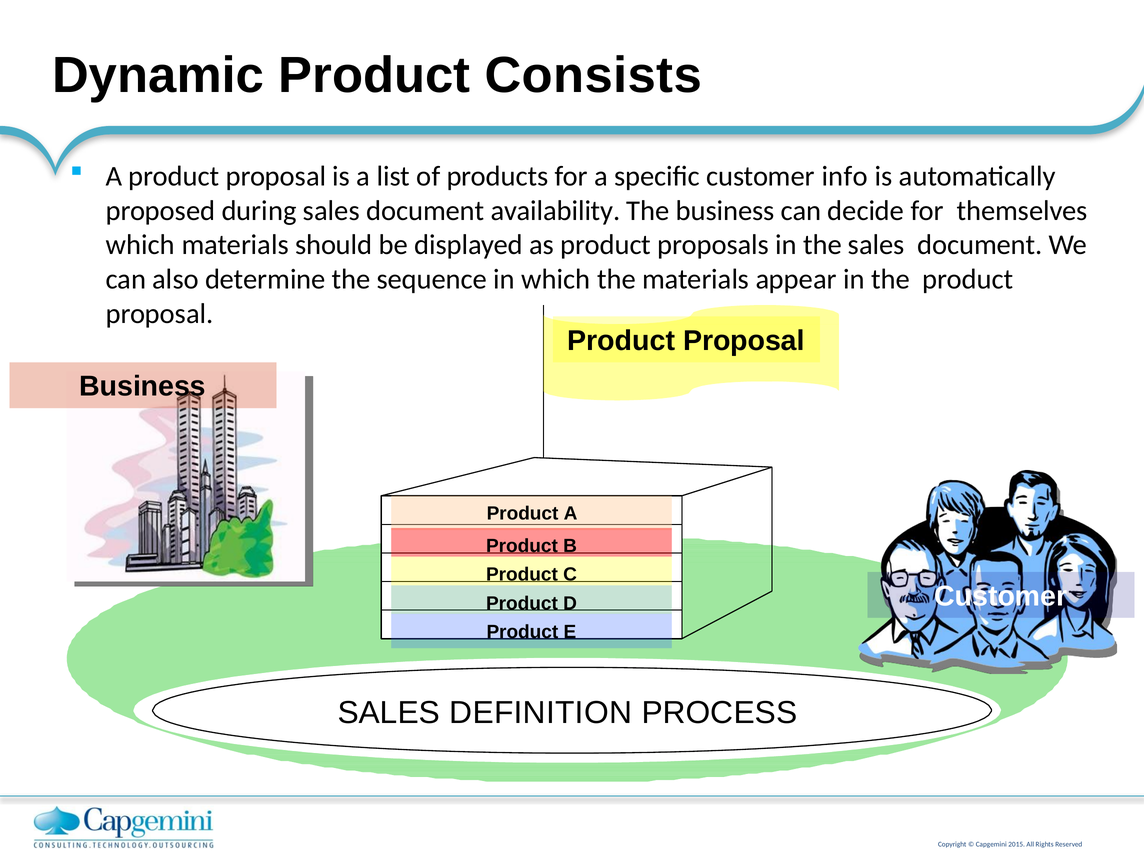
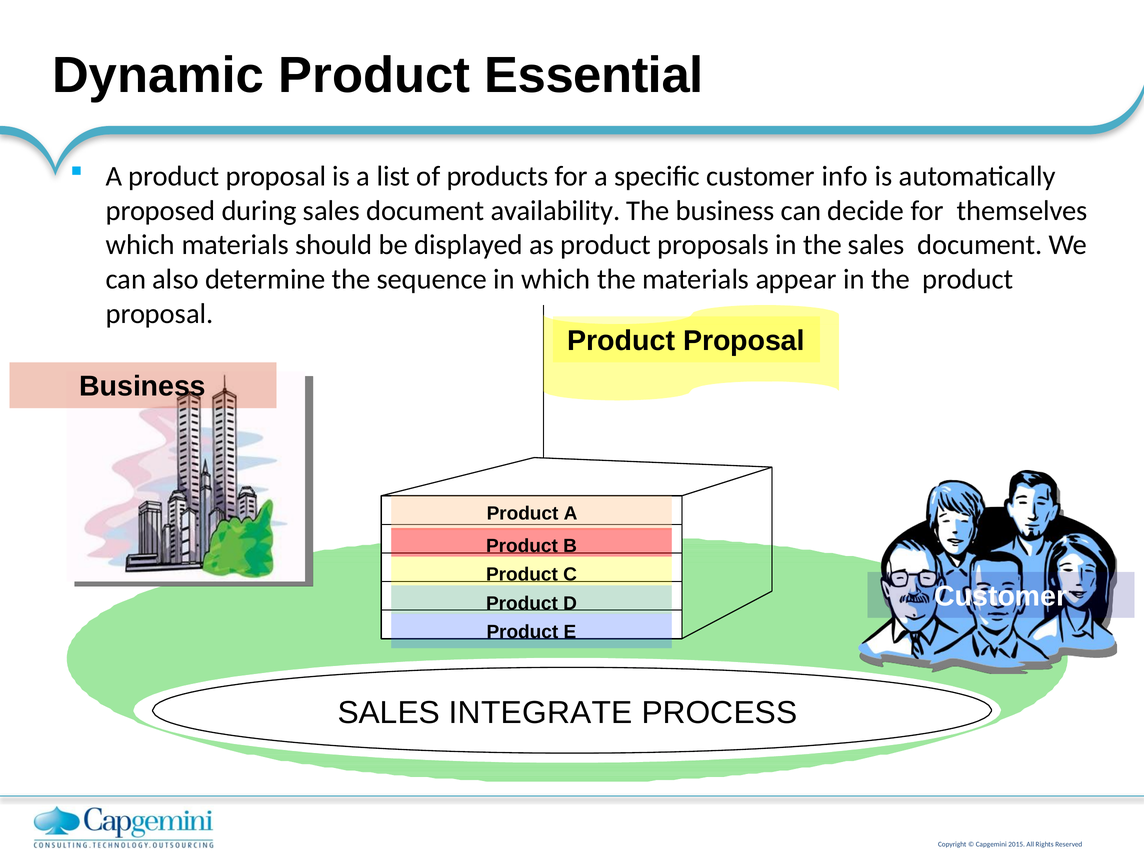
Consists: Consists -> Essential
DEFINITION: DEFINITION -> INTEGRATE
